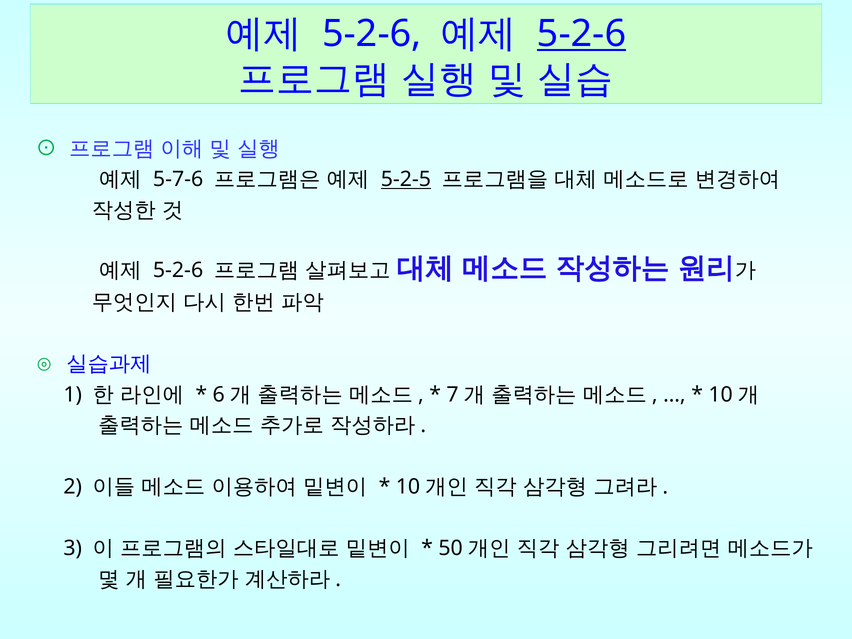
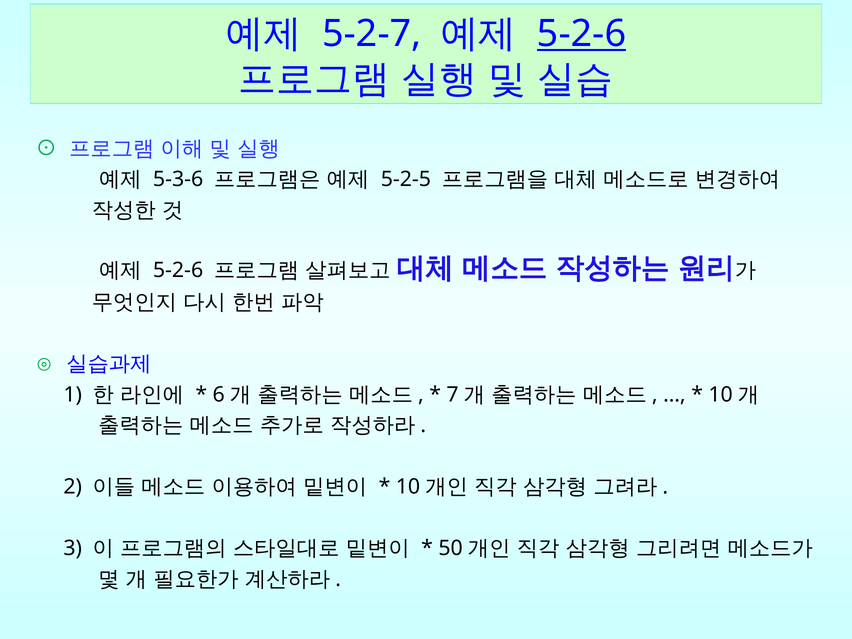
5-2-6 at (372, 34): 5-2-6 -> 5-2-7
5-7-6: 5-7-6 -> 5-3-6
5-2-5 underline: present -> none
